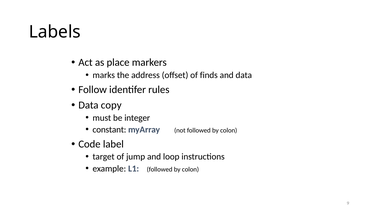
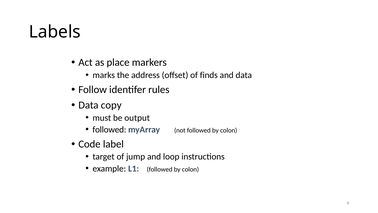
integer: integer -> output
constant at (109, 129): constant -> followed
